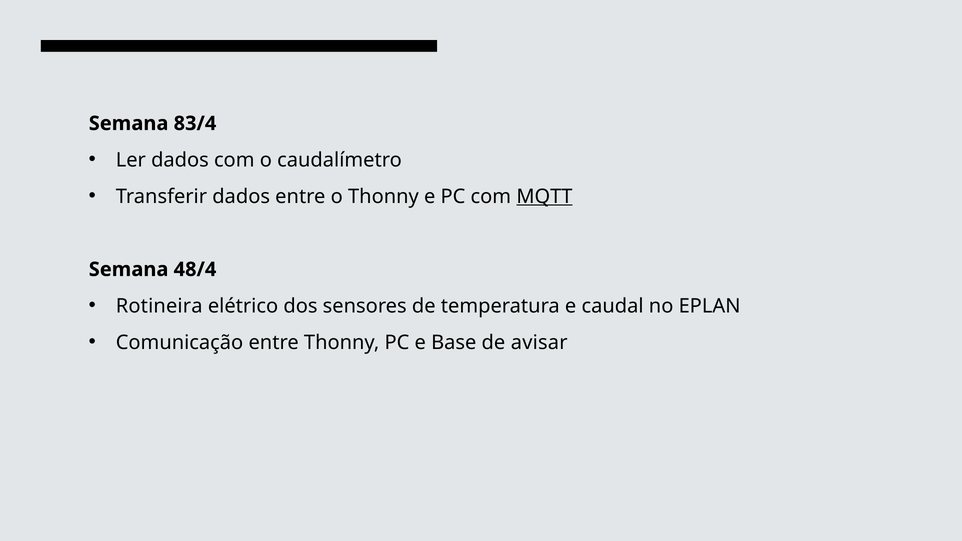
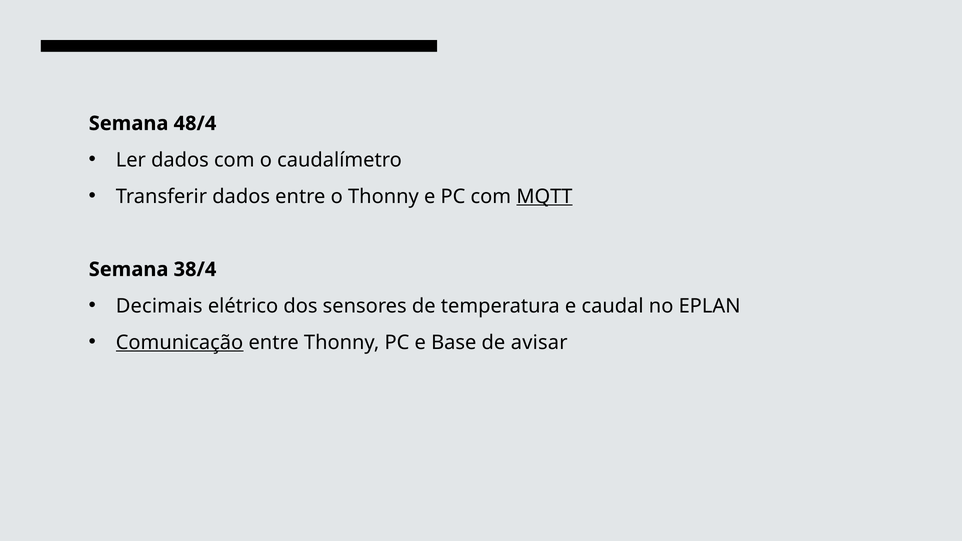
83/4: 83/4 -> 48/4
48/4: 48/4 -> 38/4
Rotineira: Rotineira -> Decimais
Comunicação underline: none -> present
